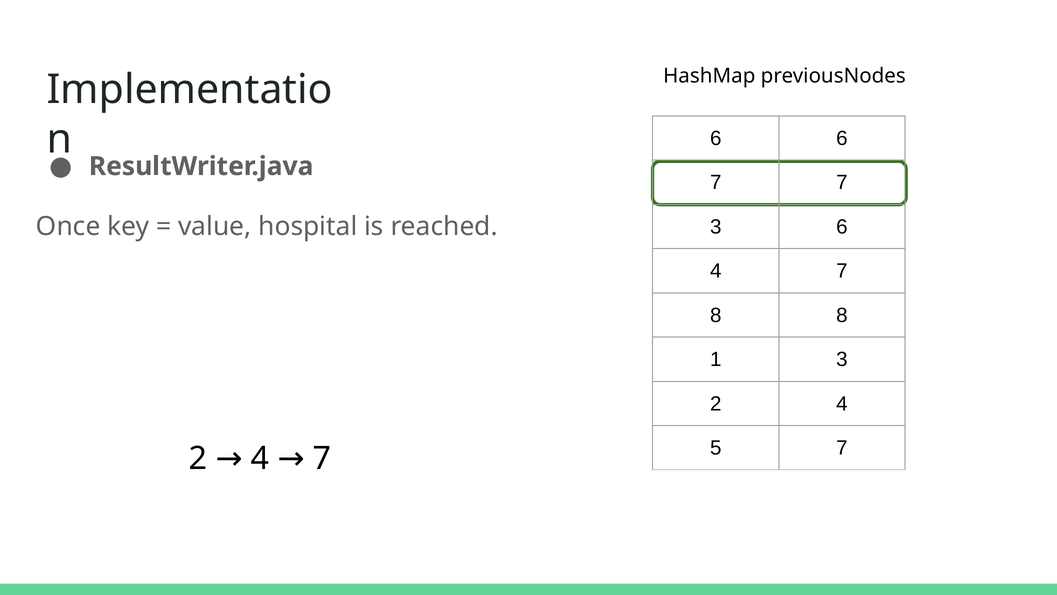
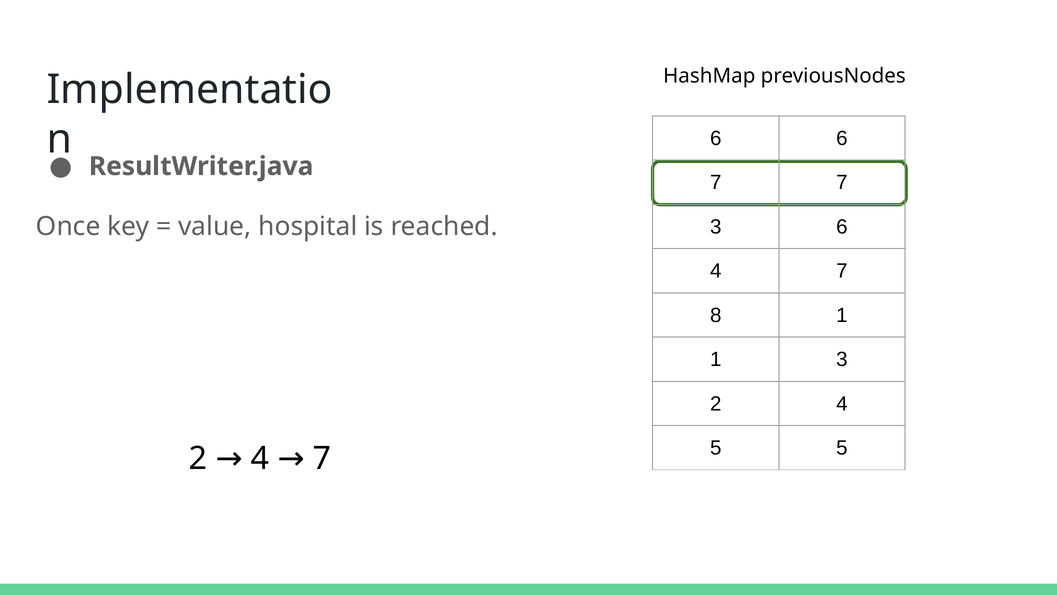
8 8: 8 -> 1
5 7: 7 -> 5
